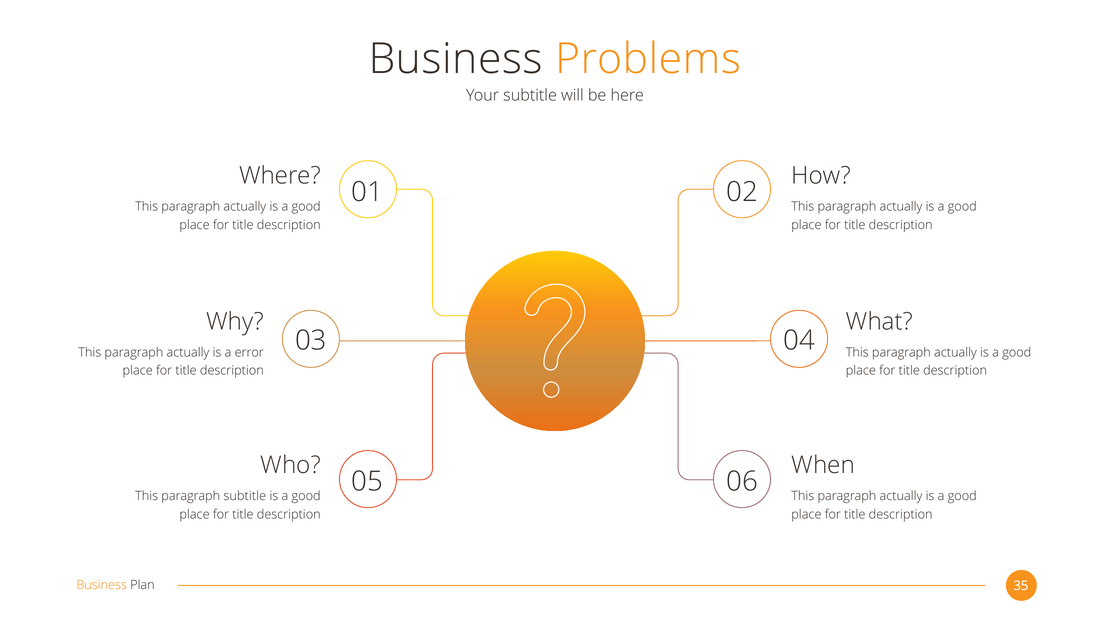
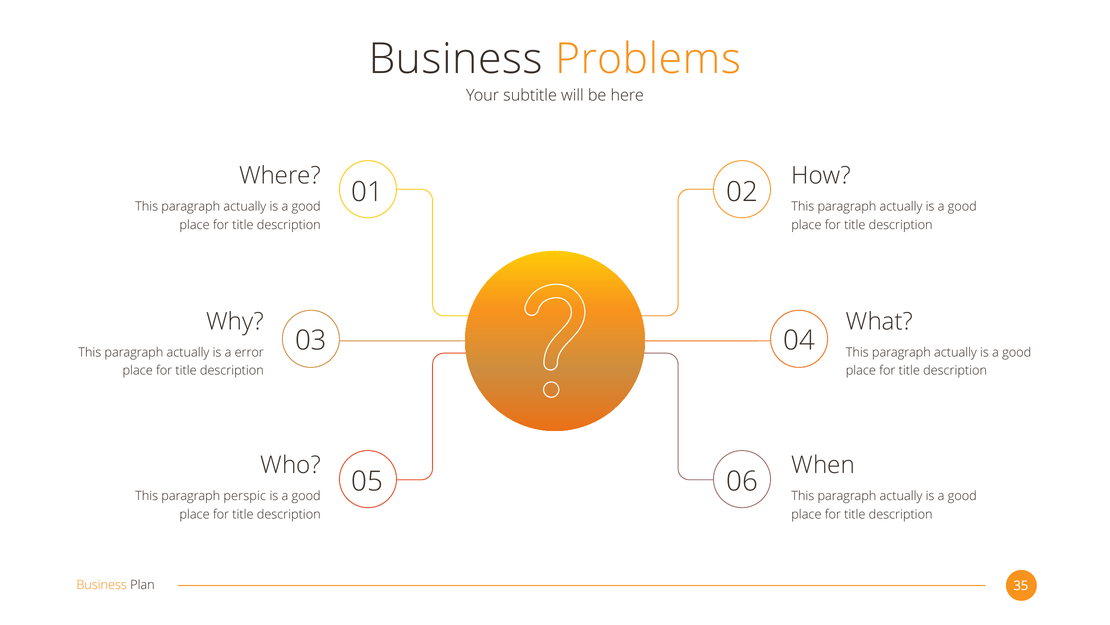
paragraph subtitle: subtitle -> perspic
